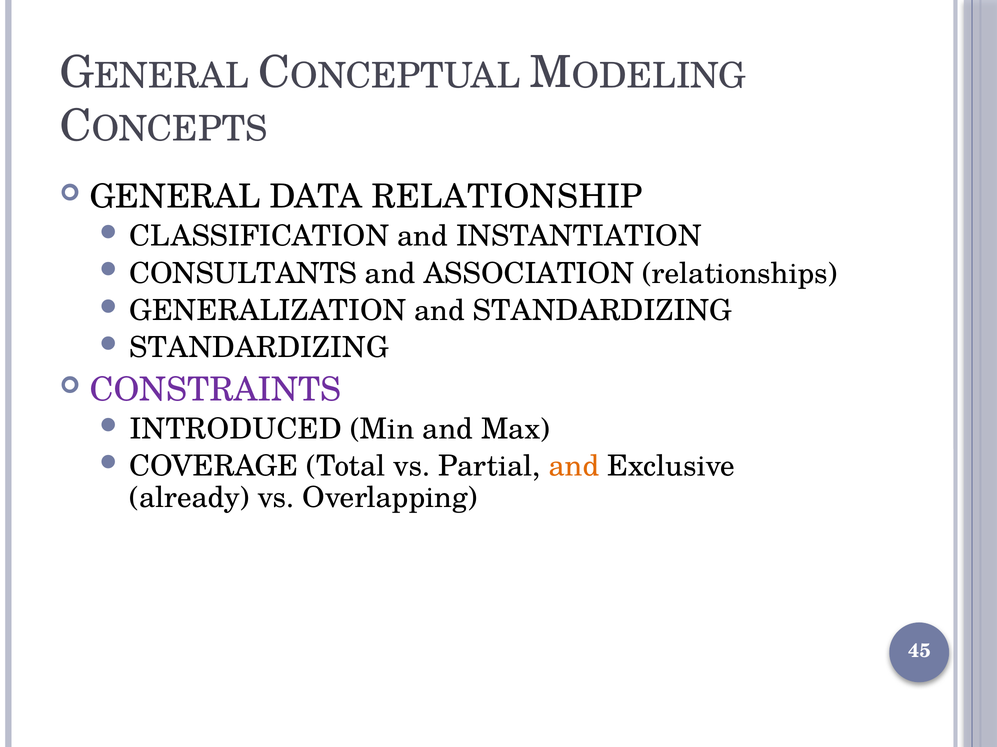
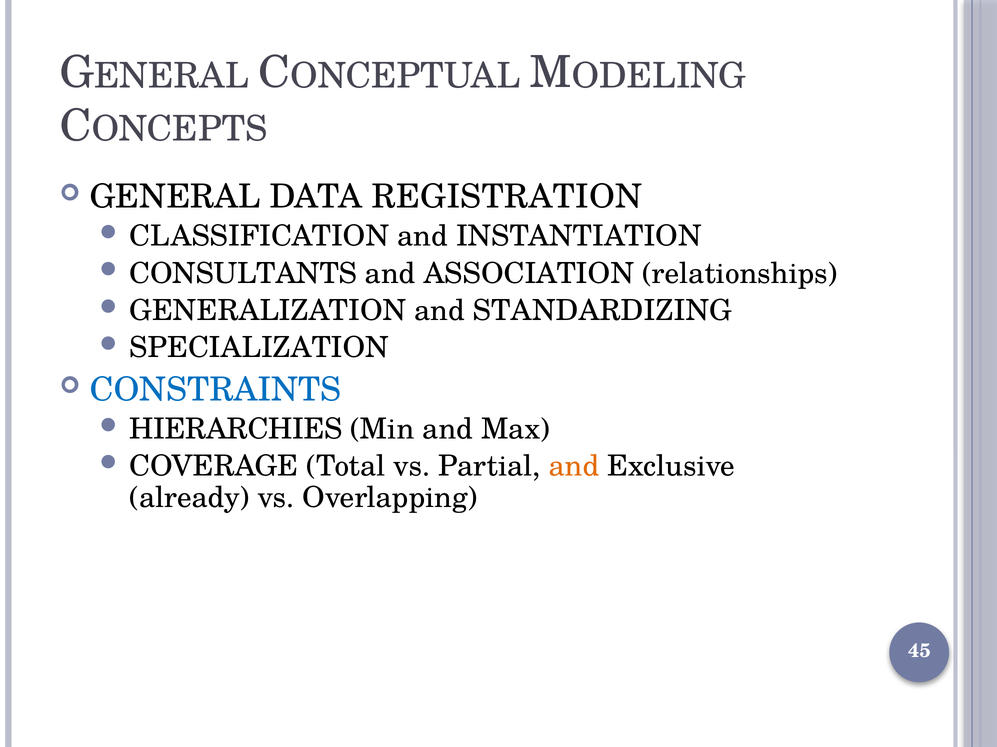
RELATIONSHIP: RELATIONSHIP -> REGISTRATION
STANDARDIZING at (259, 348): STANDARDIZING -> SPECIALIZATION
CONSTRAINTS colour: purple -> blue
INTRODUCED: INTRODUCED -> HIERARCHIES
